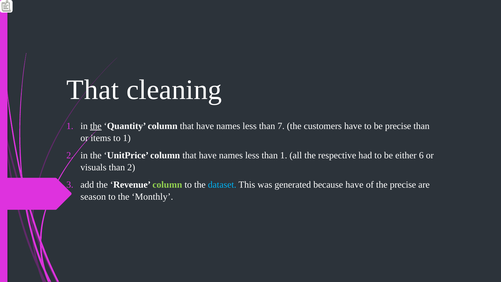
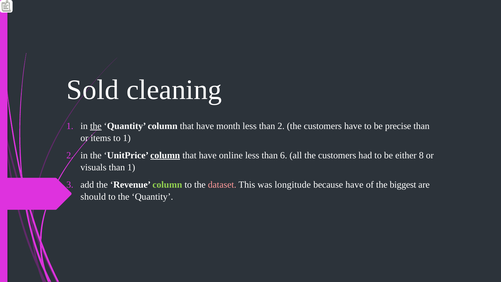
That at (93, 90): That -> Sold
names at (228, 126): names -> month
than 7: 7 -> 2
column at (165, 155) underline: none -> present
names at (231, 155): names -> online
than 1: 1 -> 6
all the respective: respective -> customers
6: 6 -> 8
than 2: 2 -> 1
dataset colour: light blue -> pink
generated: generated -> longitude
the precise: precise -> biggest
season: season -> should
to the Monthly: Monthly -> Quantity
